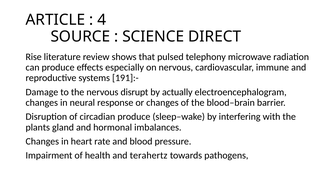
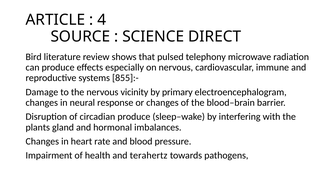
Rise: Rise -> Bird
191]:-: 191]:- -> 855]:-
disrupt: disrupt -> vicinity
actually: actually -> primary
